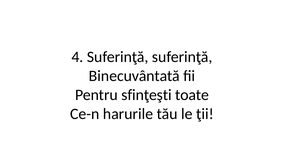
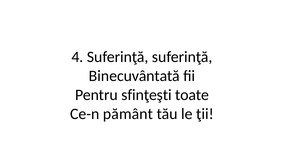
harurile: harurile -> pământ
